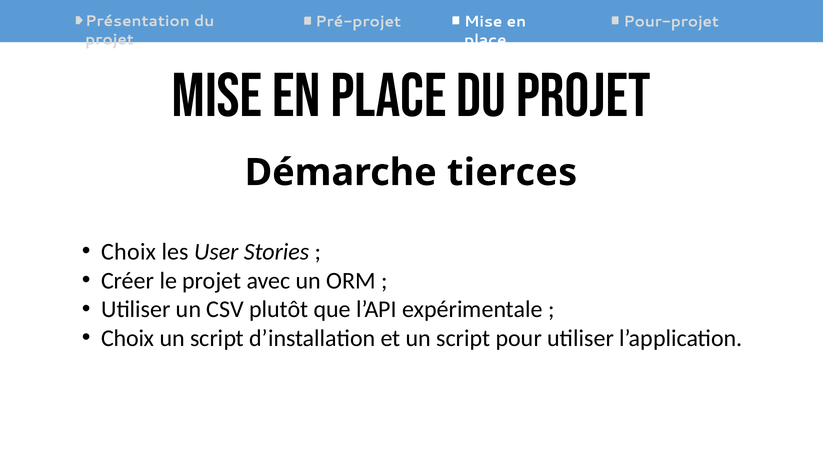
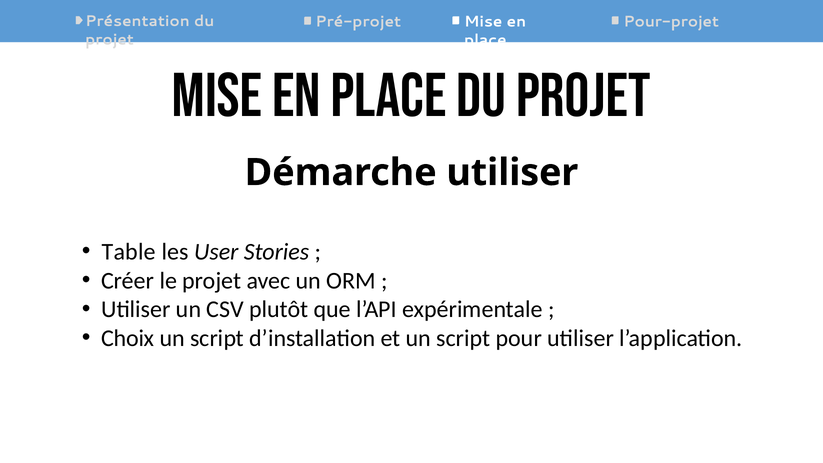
Démarche tierces: tierces -> utiliser
Choix at (129, 252): Choix -> Table
